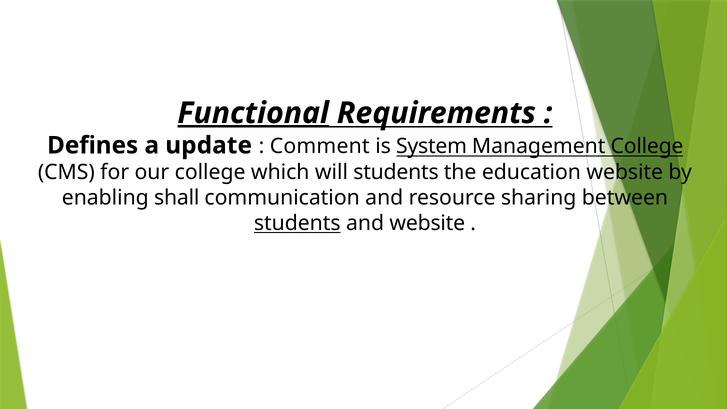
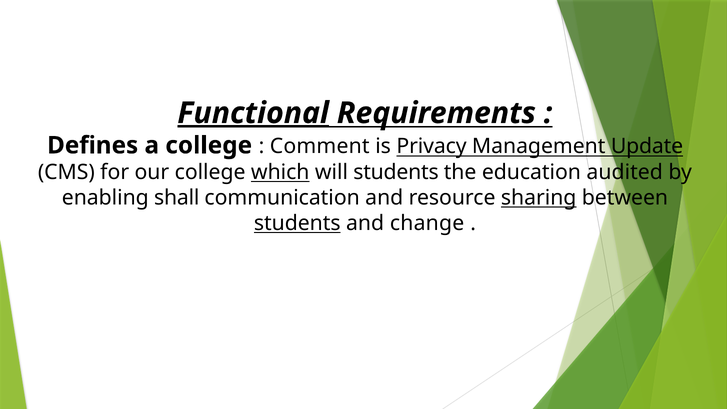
a update: update -> college
System: System -> Privacy
Management College: College -> Update
which underline: none -> present
education website: website -> audited
sharing underline: none -> present
and website: website -> change
